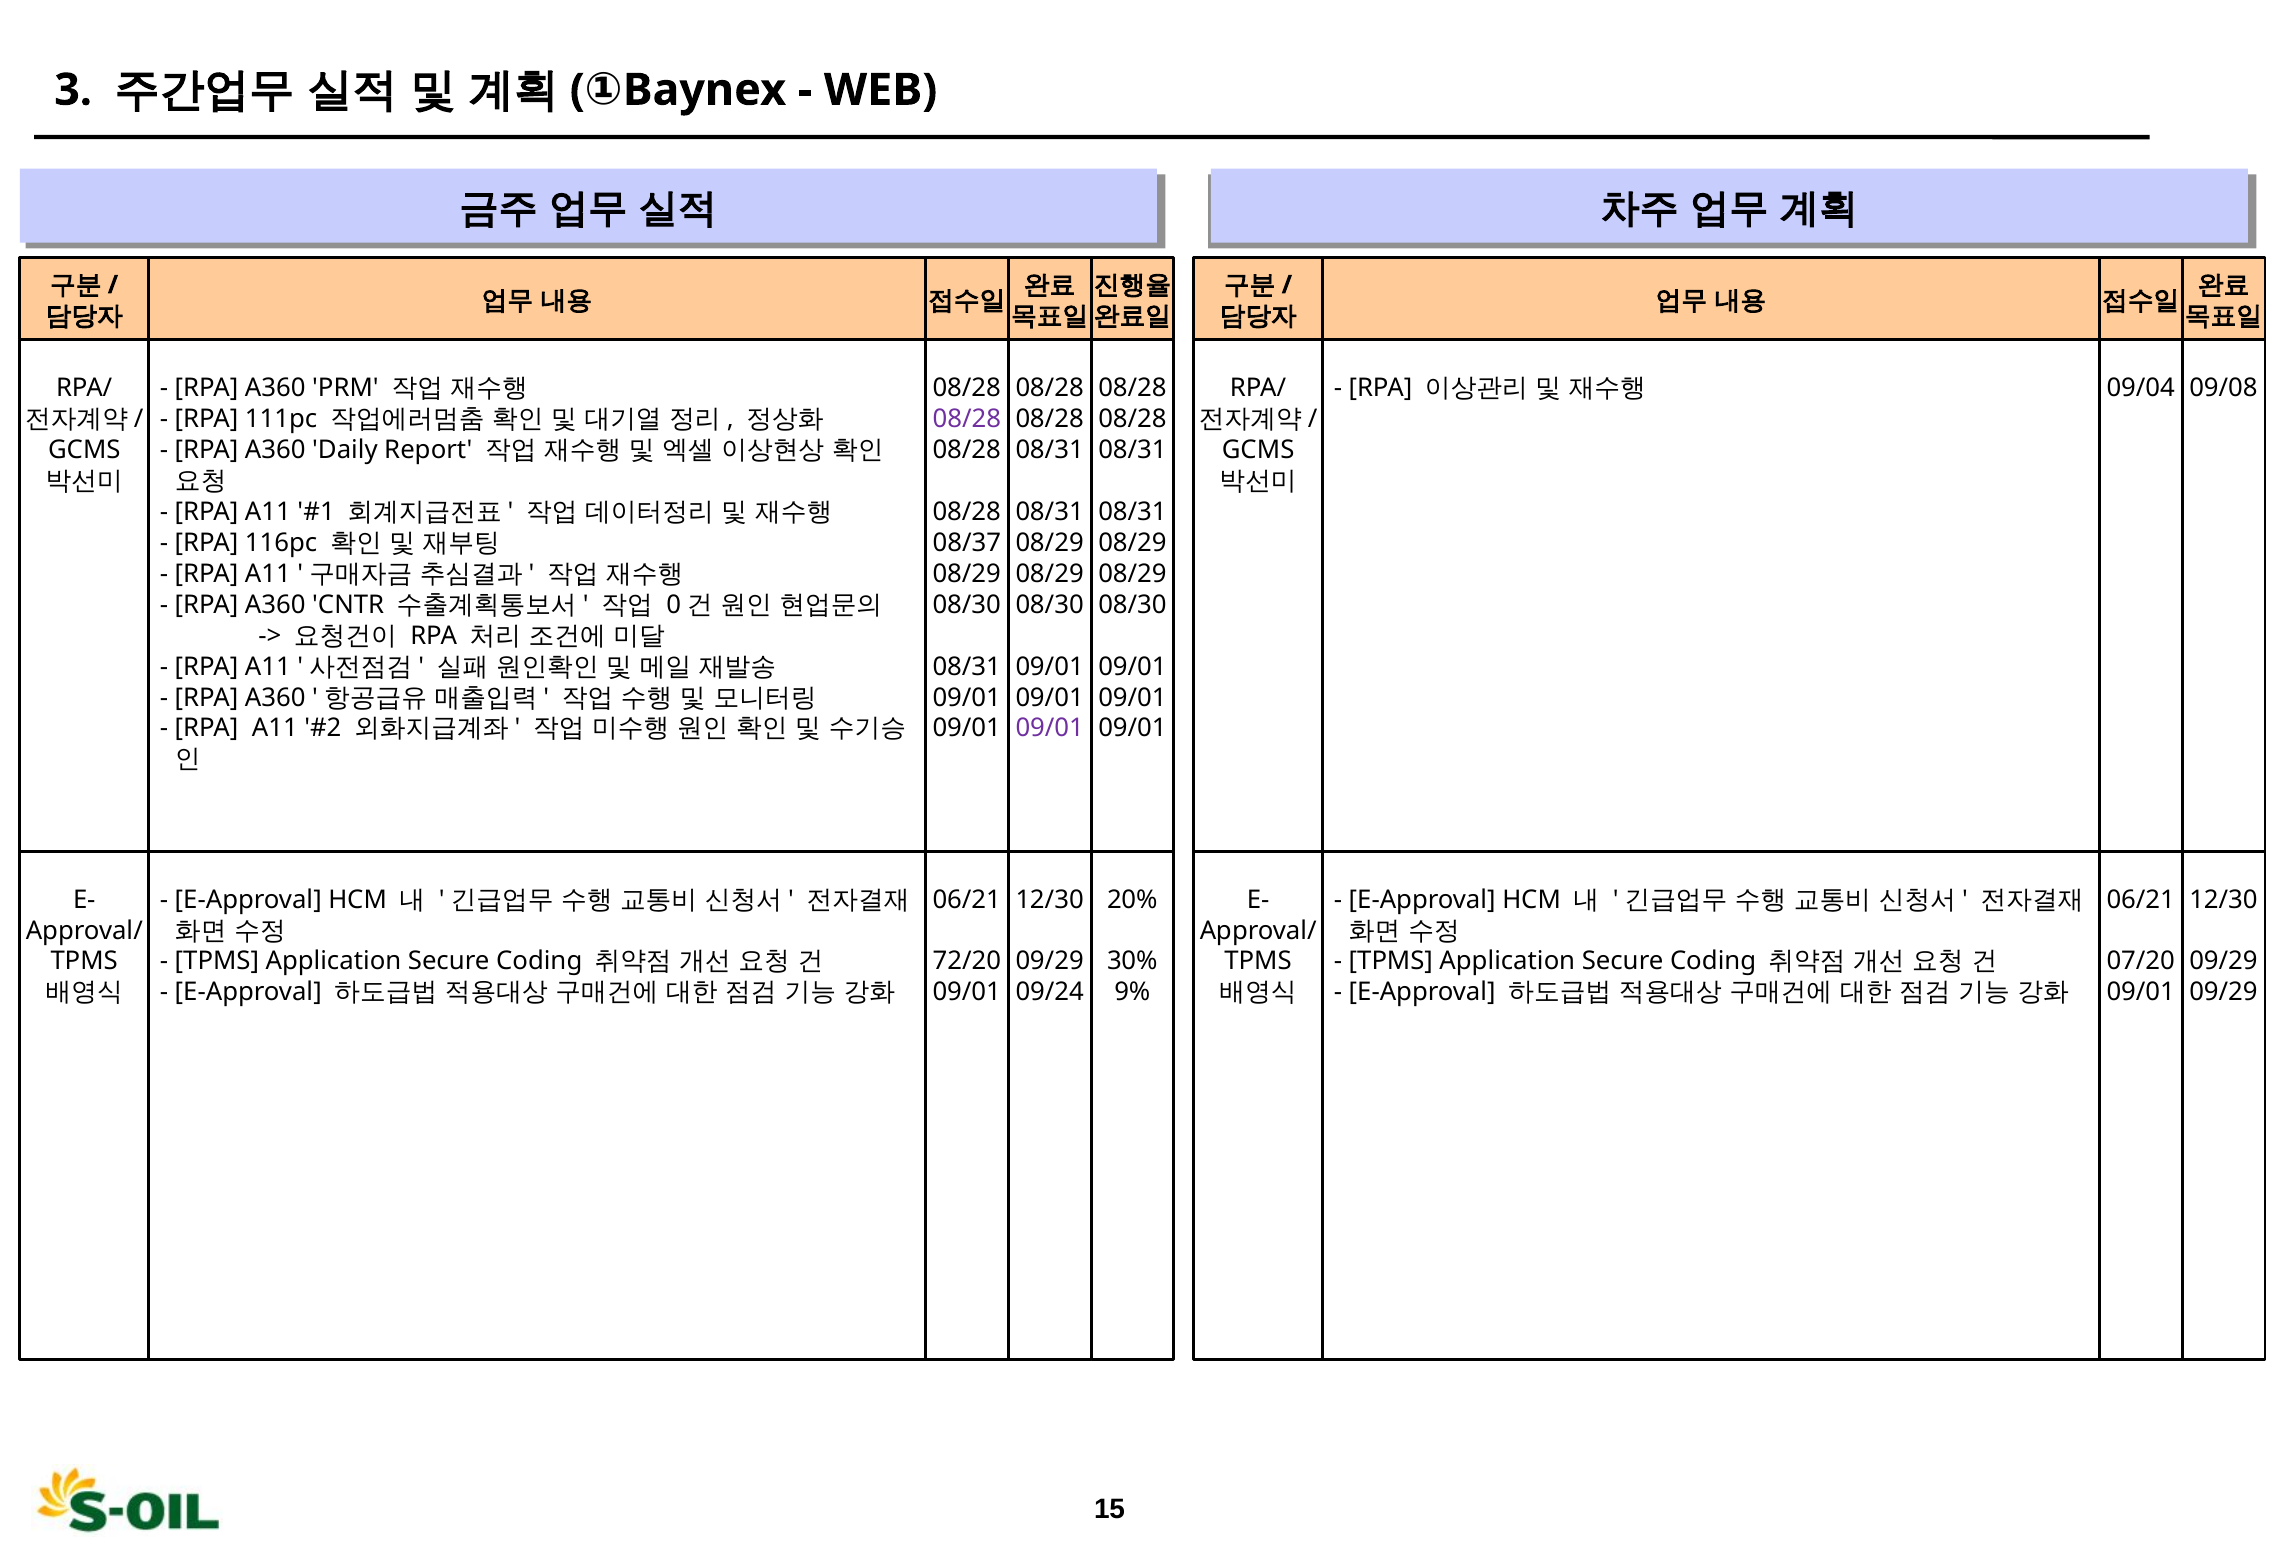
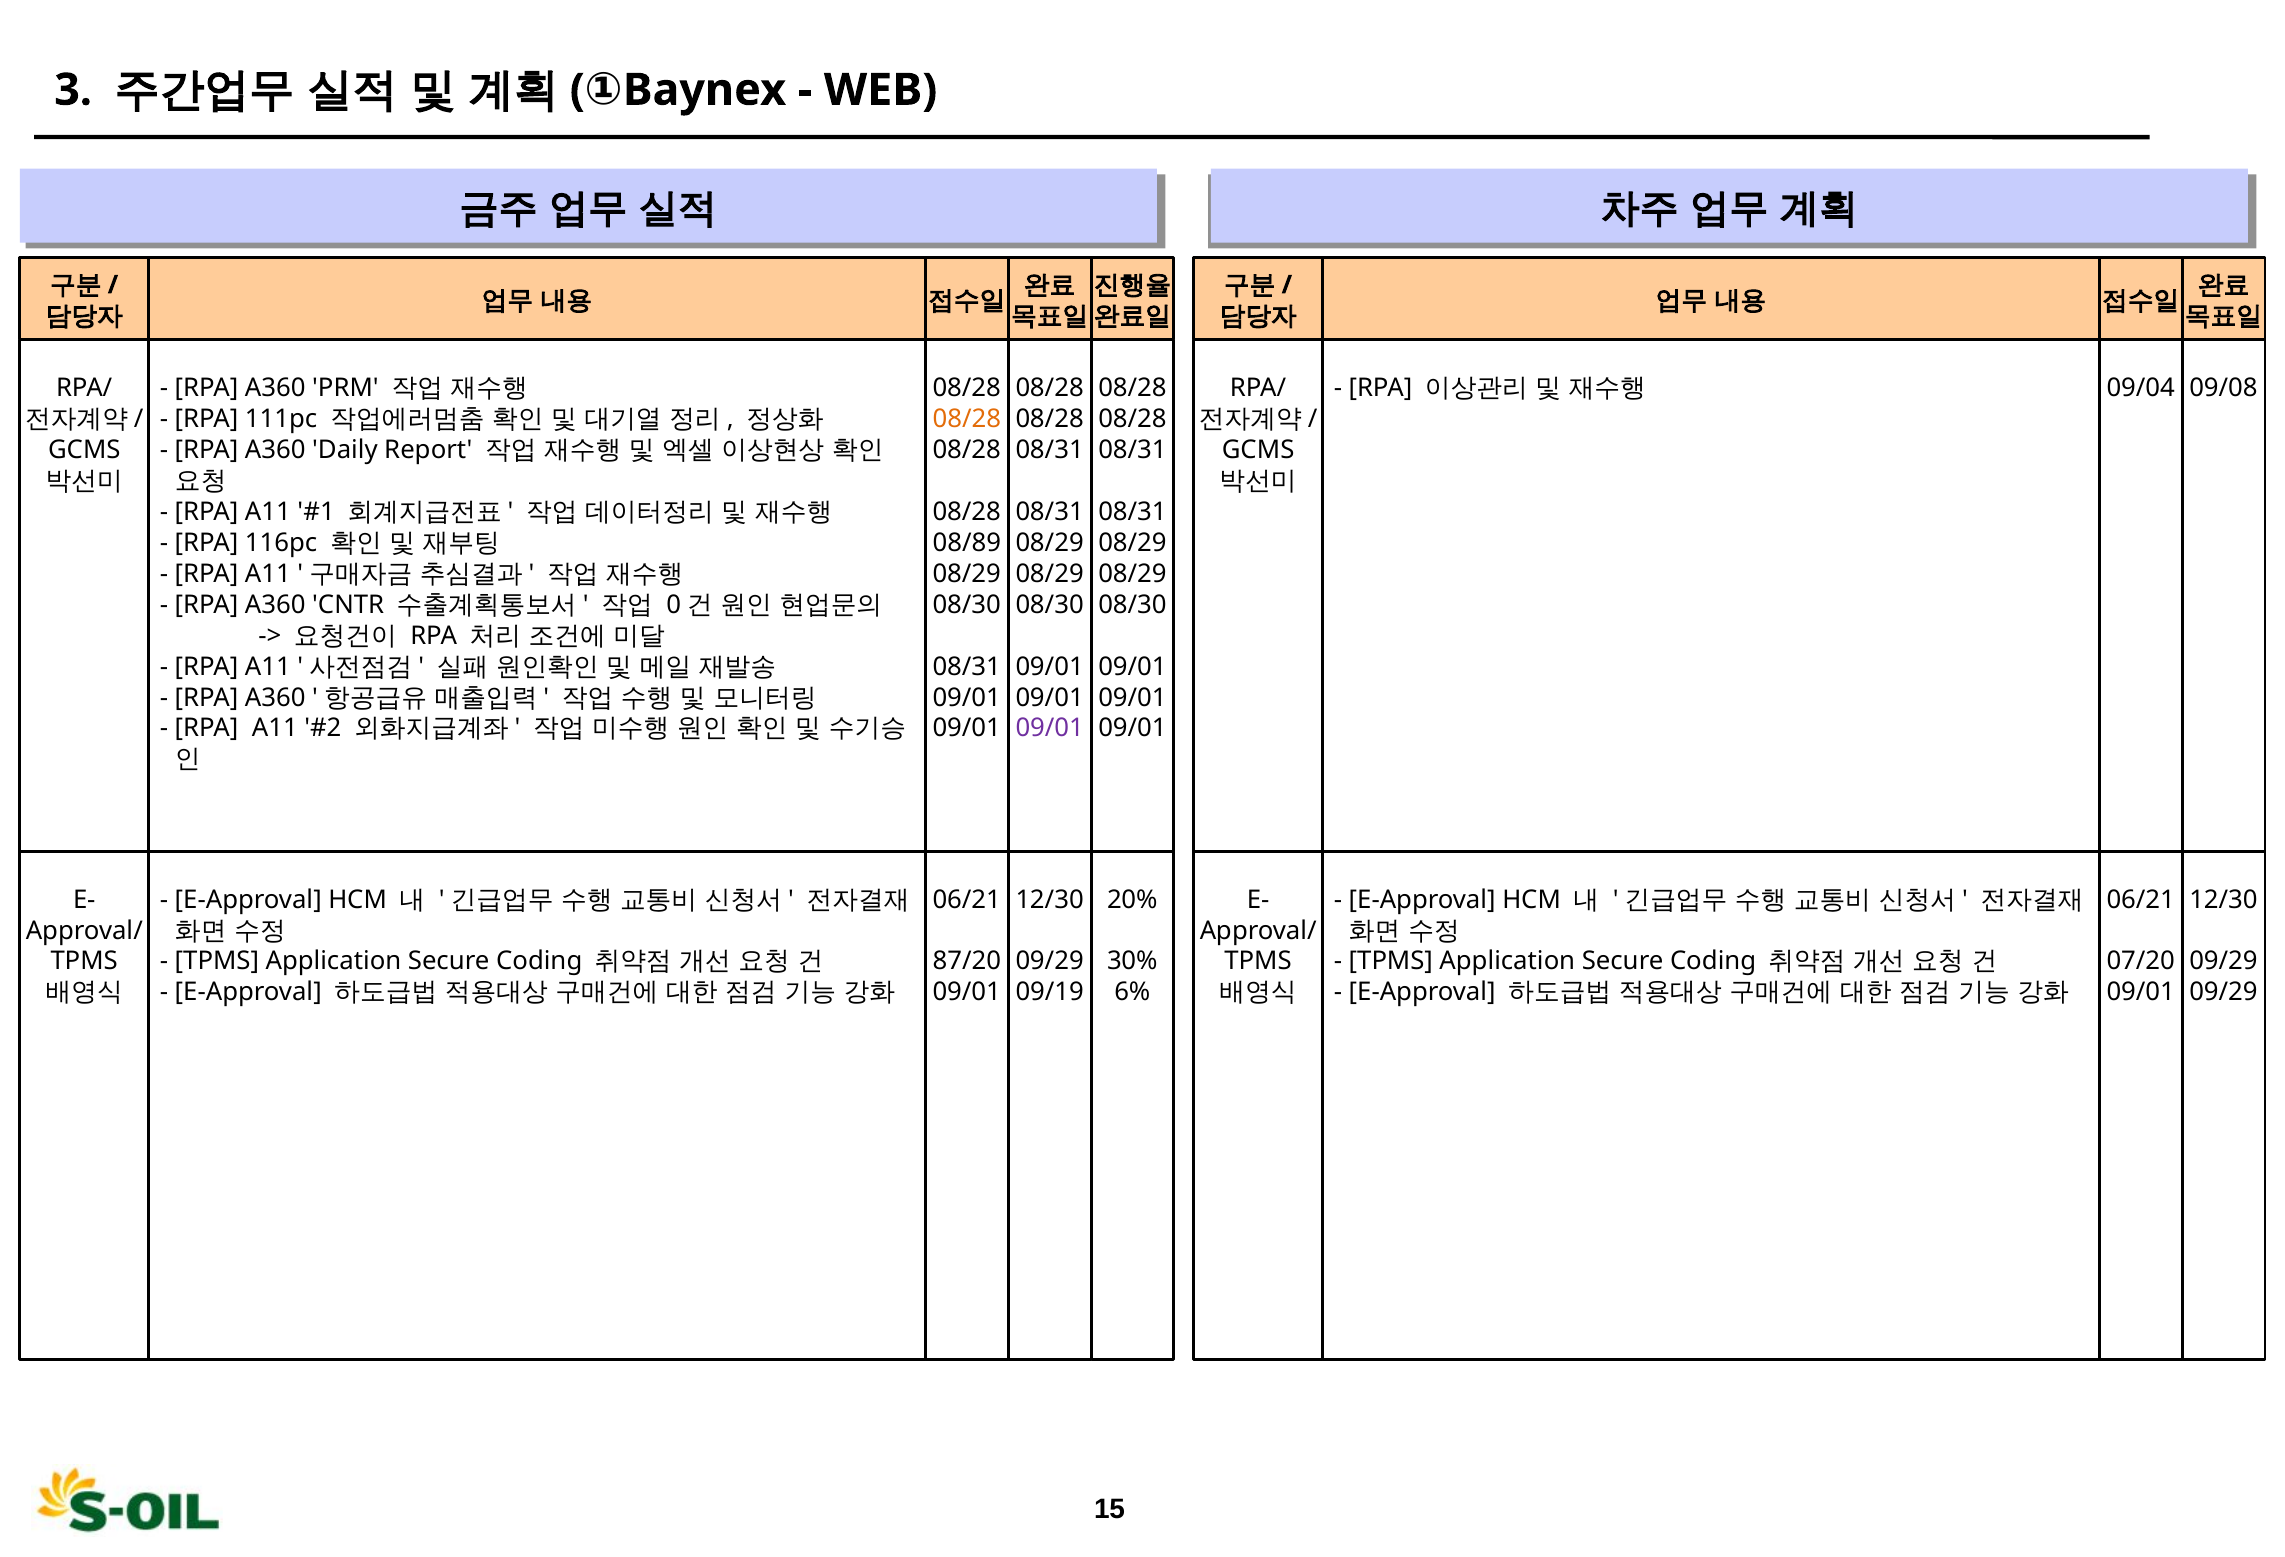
08/28 at (967, 419) colour: purple -> orange
08/37: 08/37 -> 08/89
72/20: 72/20 -> 87/20
09/24: 09/24 -> 09/19
9%: 9% -> 6%
